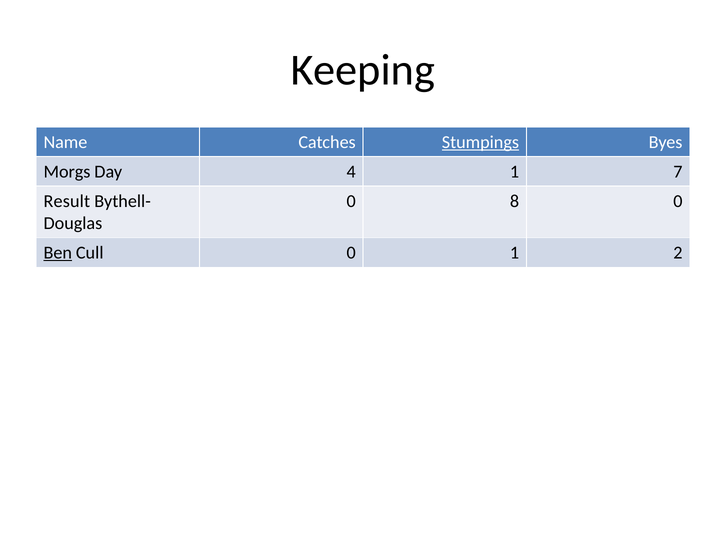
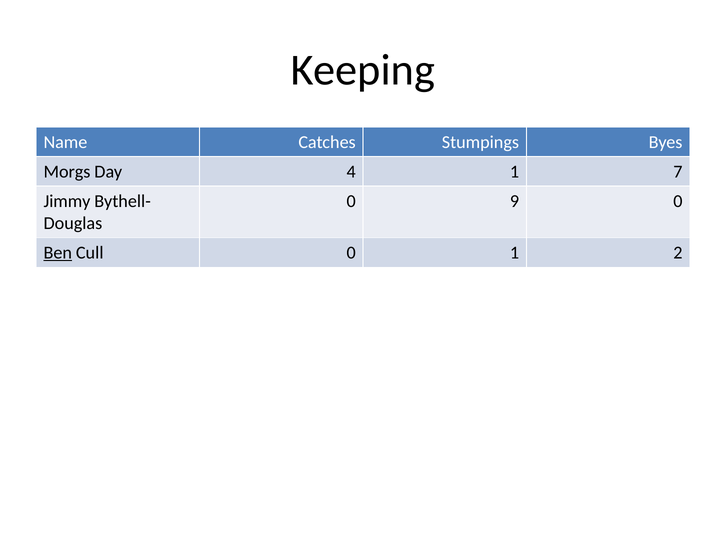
Stumpings underline: present -> none
Result: Result -> Jimmy
8: 8 -> 9
